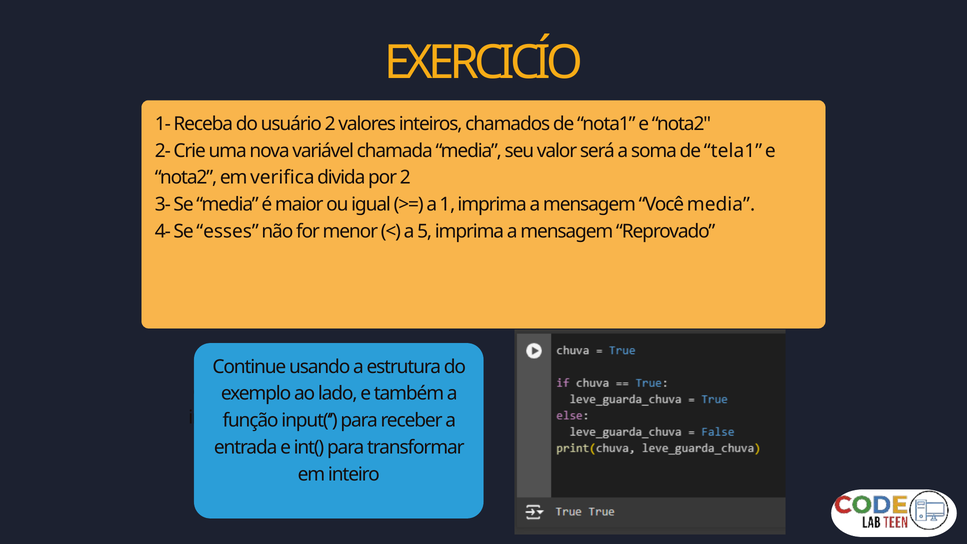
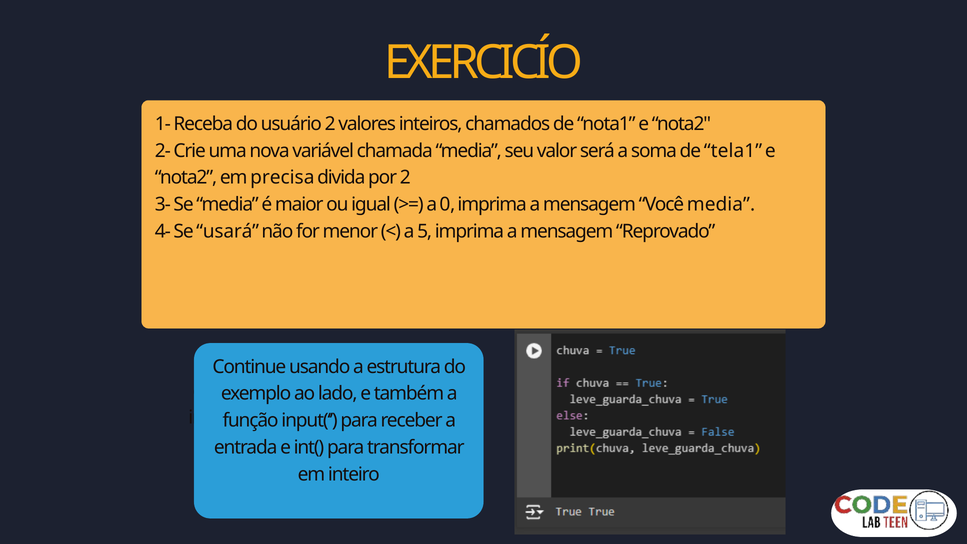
verifica: verifica -> precisa
1: 1 -> 0
esses: esses -> usará
